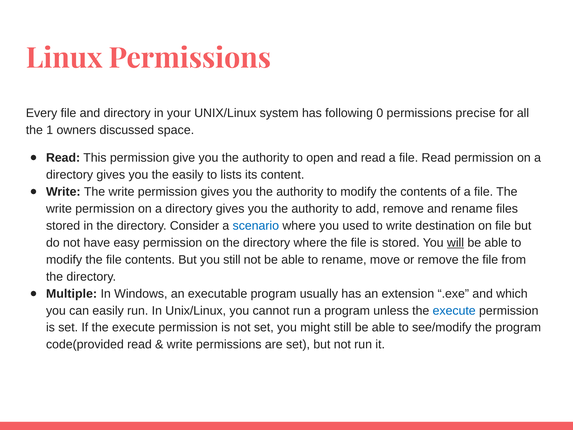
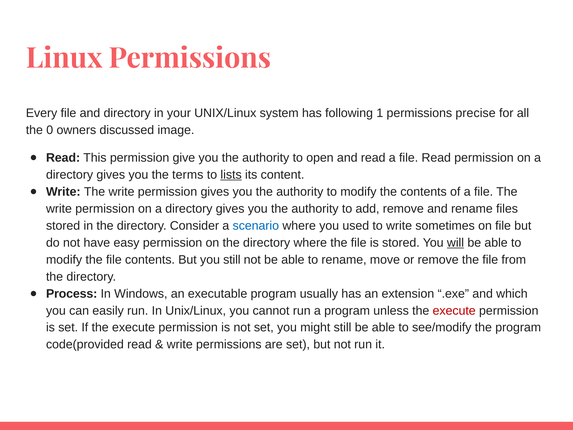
0: 0 -> 1
1: 1 -> 0
space: space -> image
the easily: easily -> terms
lists underline: none -> present
destination: destination -> sometimes
Multiple: Multiple -> Process
execute at (454, 310) colour: blue -> red
